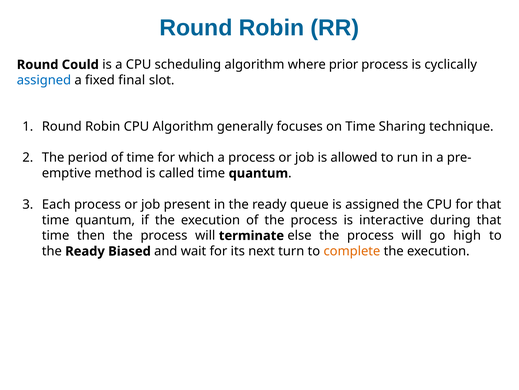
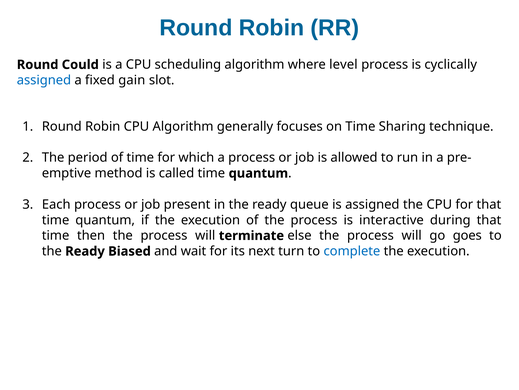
prior: prior -> level
final: final -> gain
high: high -> goes
complete colour: orange -> blue
